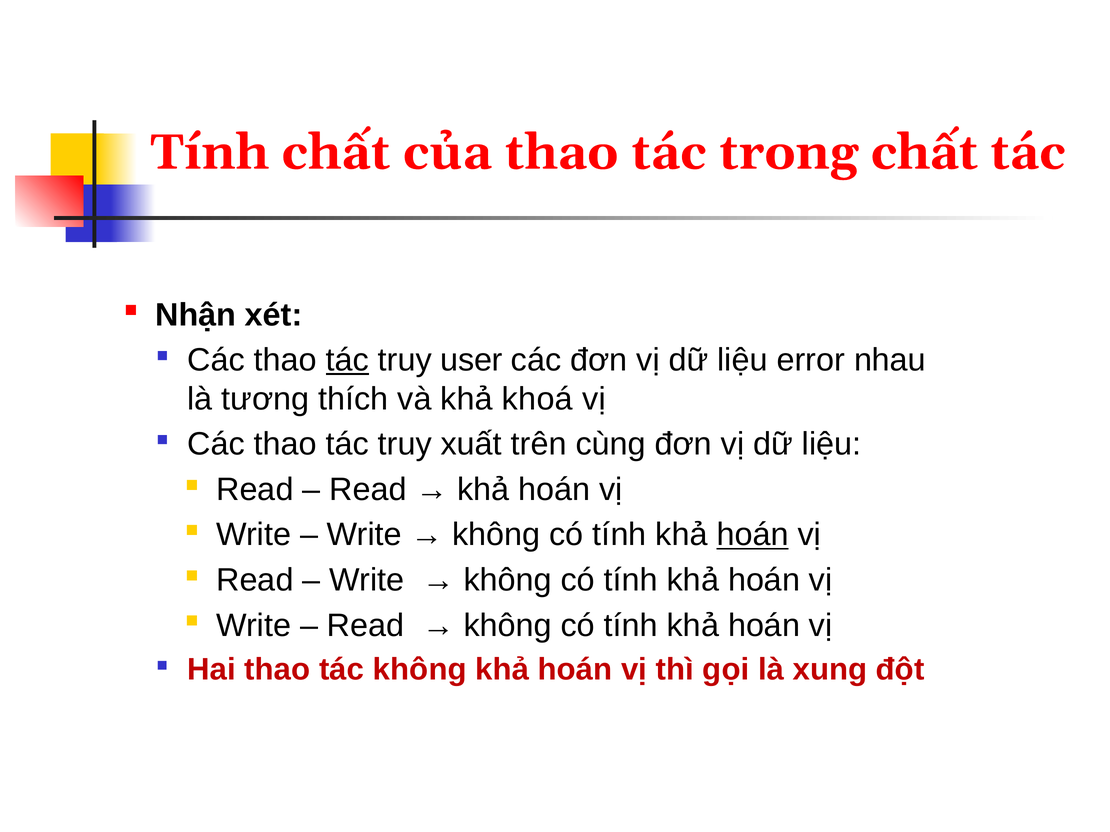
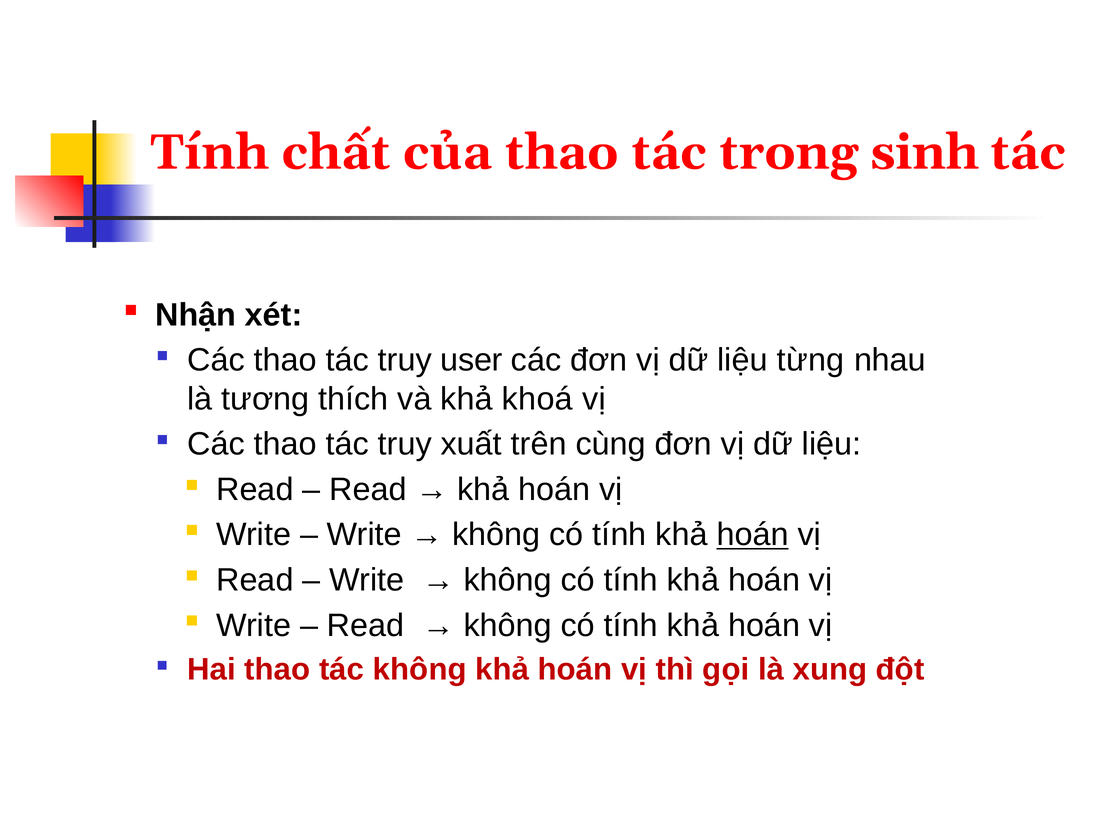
trong chất: chất -> sinh
tác at (347, 360) underline: present -> none
error: error -> từng
